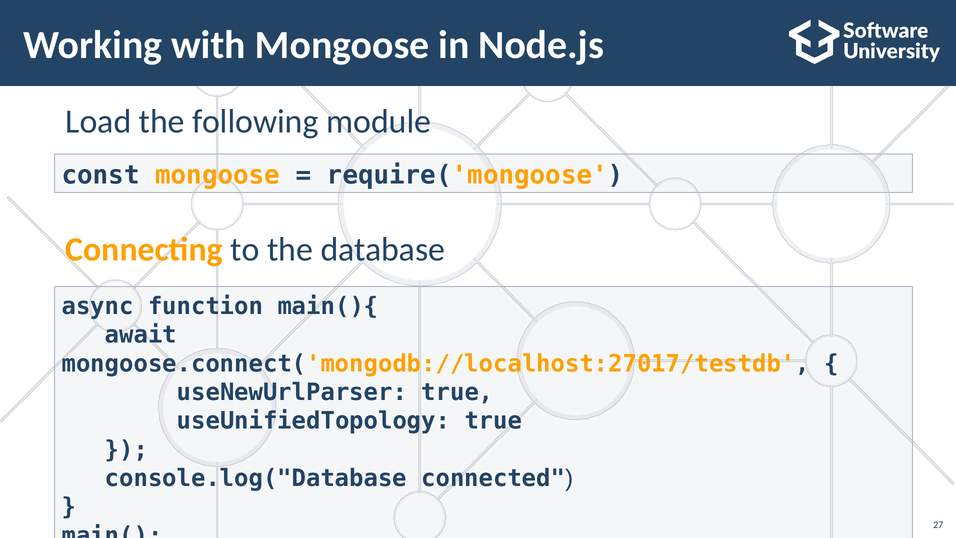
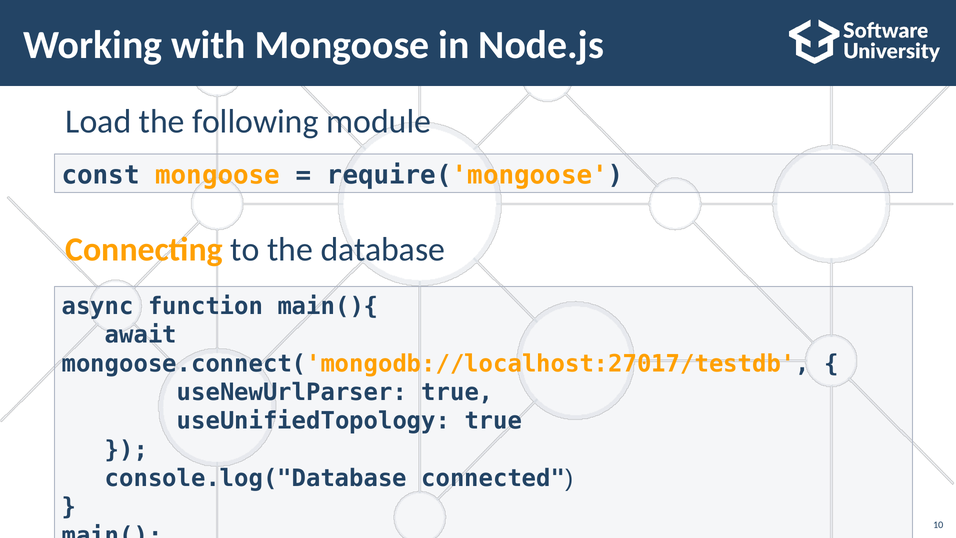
27: 27 -> 10
